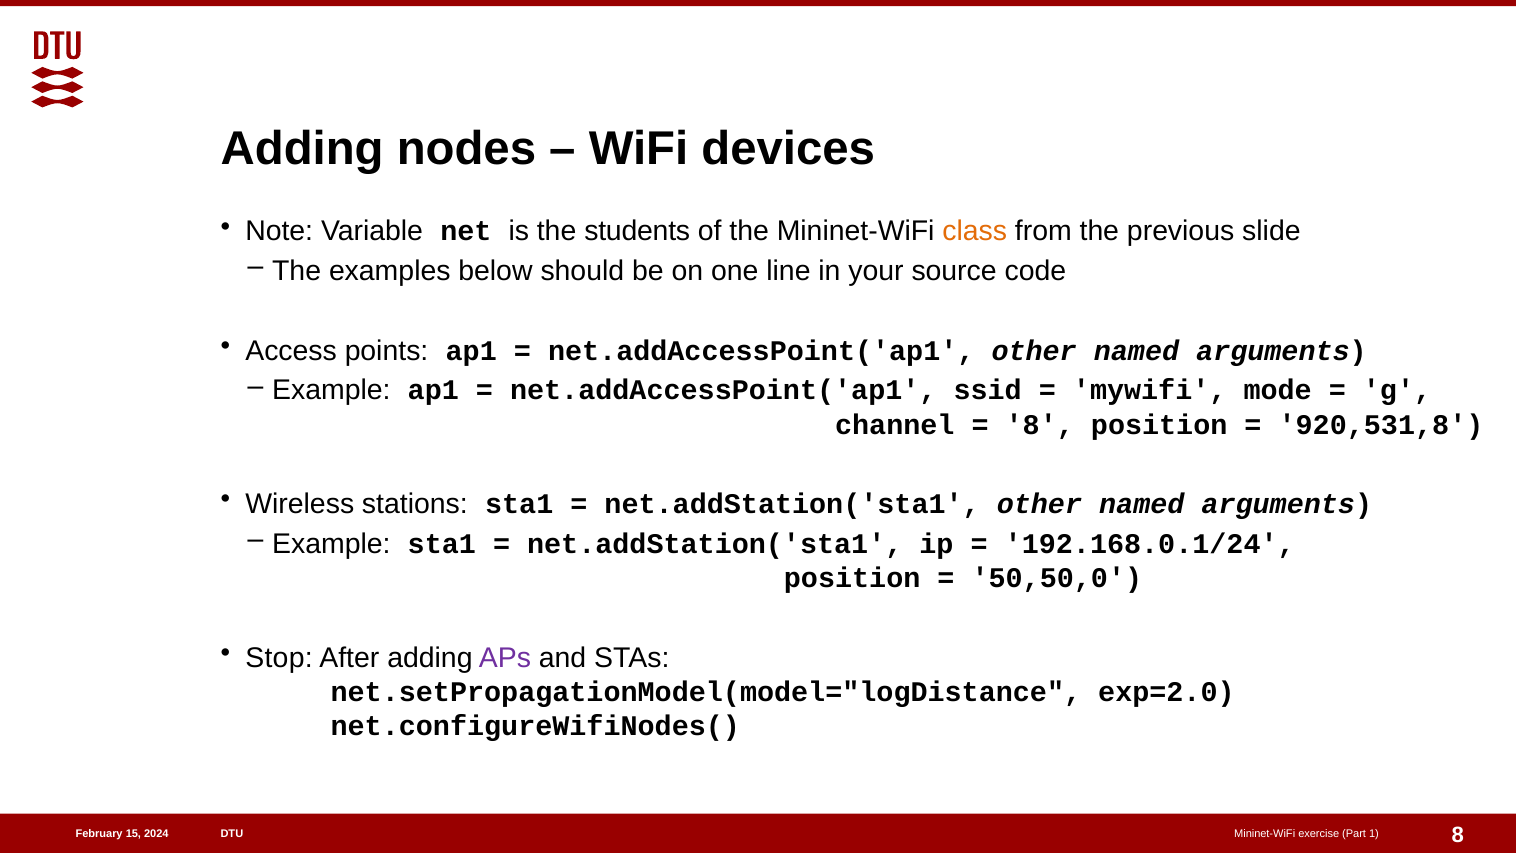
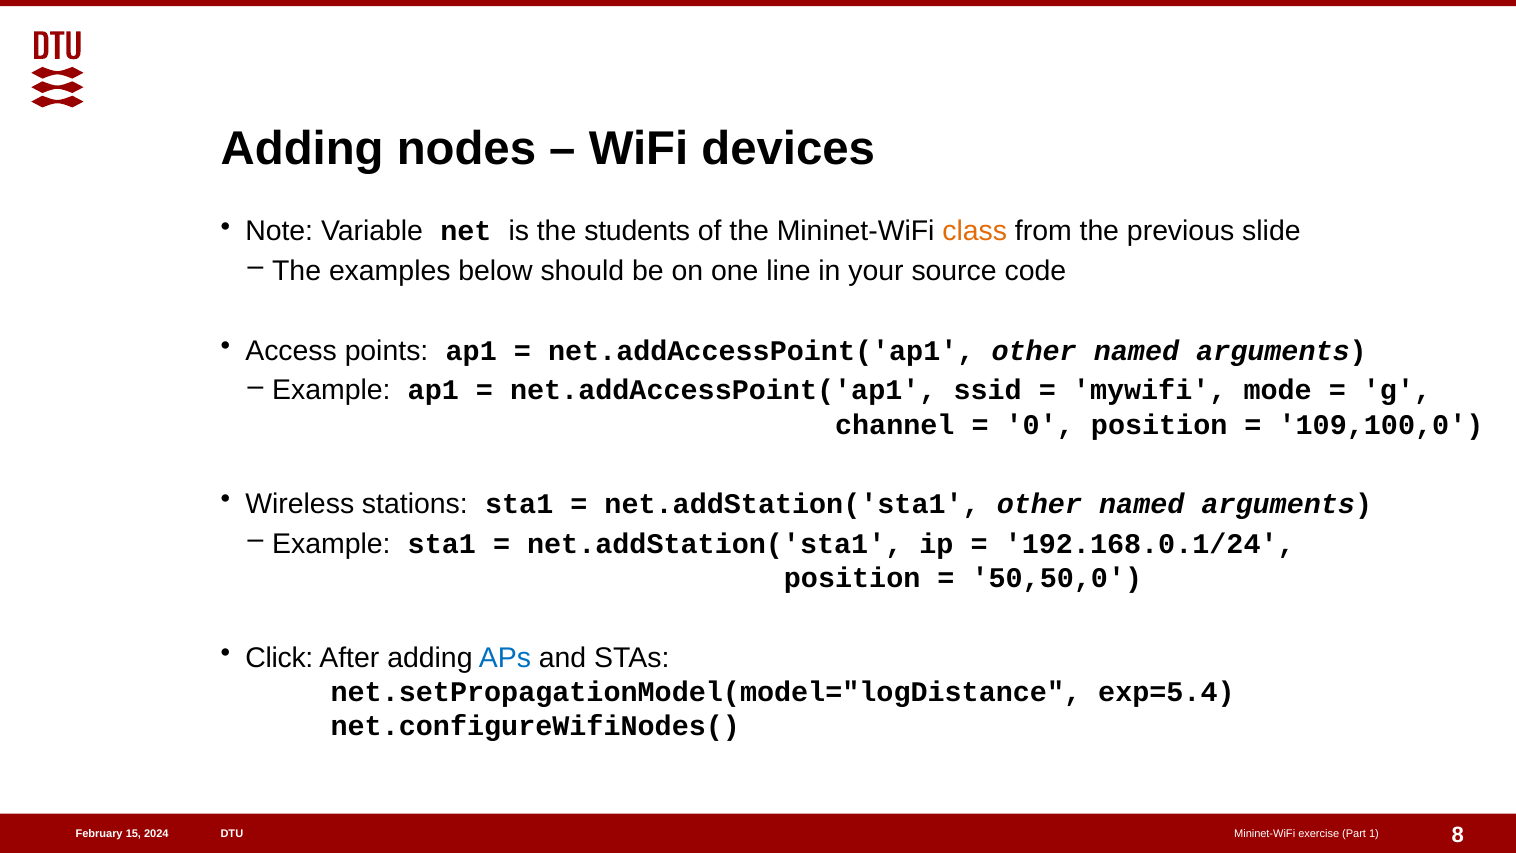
8 at (1040, 425): 8 -> 0
920,531,8: 920,531,8 -> 109,100,0
Stop: Stop -> Click
APs colour: purple -> blue
exp=2.0: exp=2.0 -> exp=5.4
